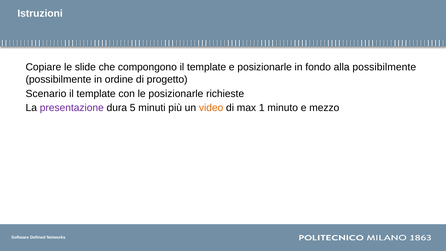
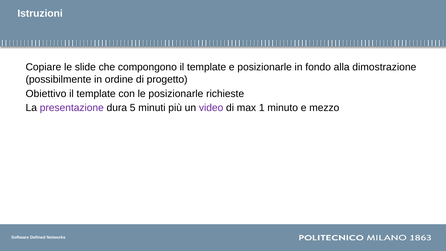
alla possibilmente: possibilmente -> dimostrazione
Scenario: Scenario -> Obiettivo
video colour: orange -> purple
